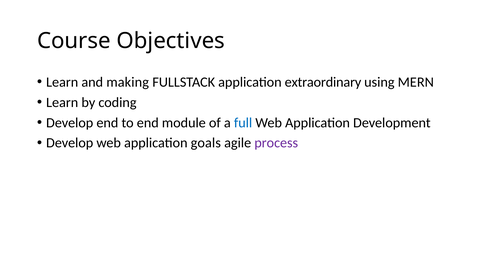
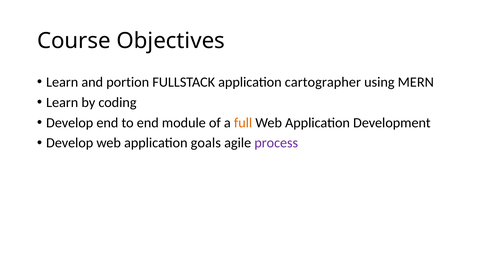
making: making -> portion
extraordinary: extraordinary -> cartographer
full colour: blue -> orange
